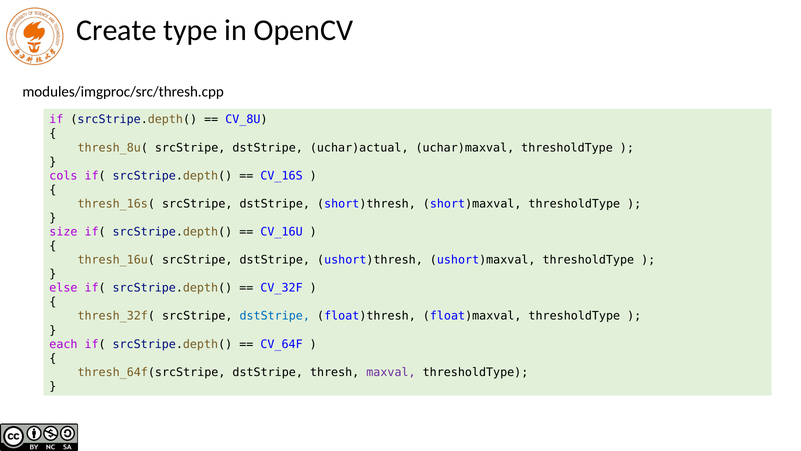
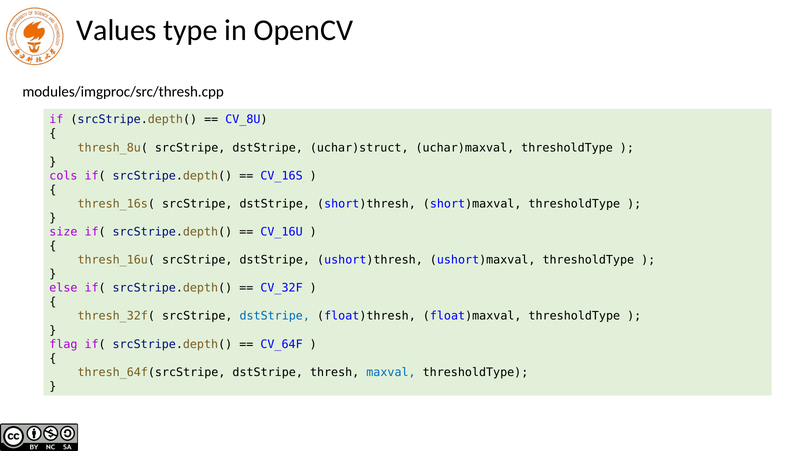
Create: Create -> Values
uchar)actual: uchar)actual -> uchar)struct
each: each -> flag
maxval colour: purple -> blue
